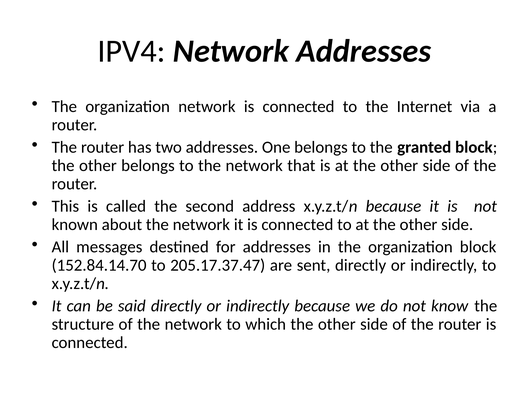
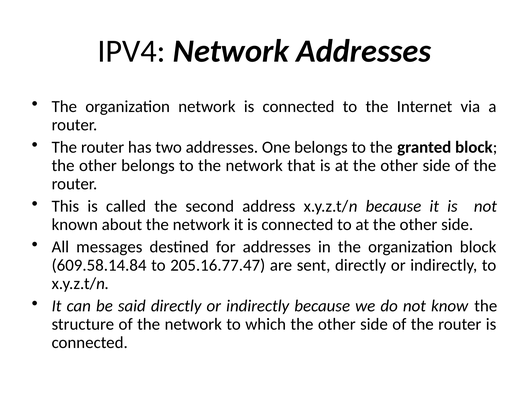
152.84.14.70: 152.84.14.70 -> 609.58.14.84
205.17.37.47: 205.17.37.47 -> 205.16.77.47
